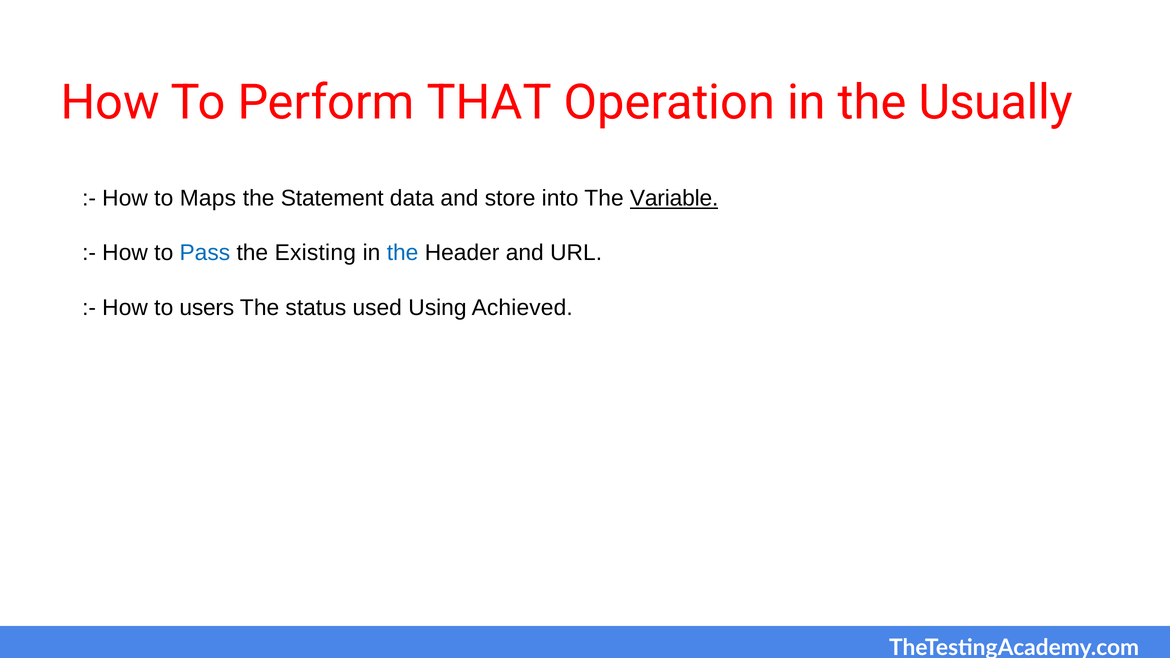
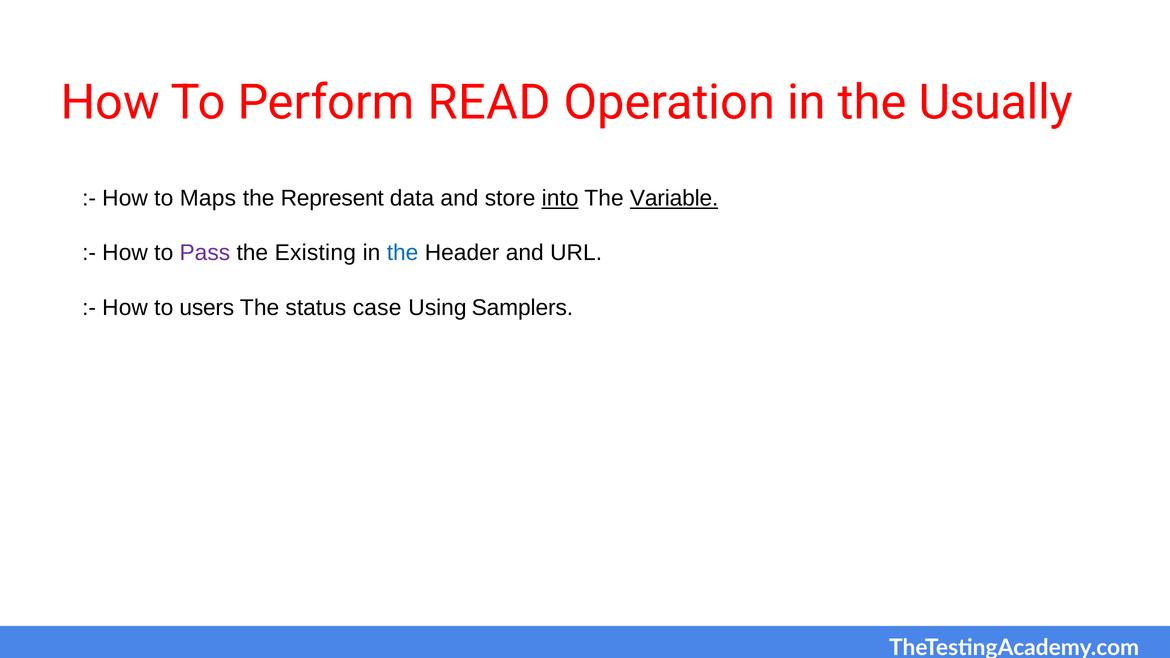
THAT: THAT -> READ
Statement: Statement -> Represent
into underline: none -> present
Pass colour: blue -> purple
used: used -> case
Achieved: Achieved -> Samplers
